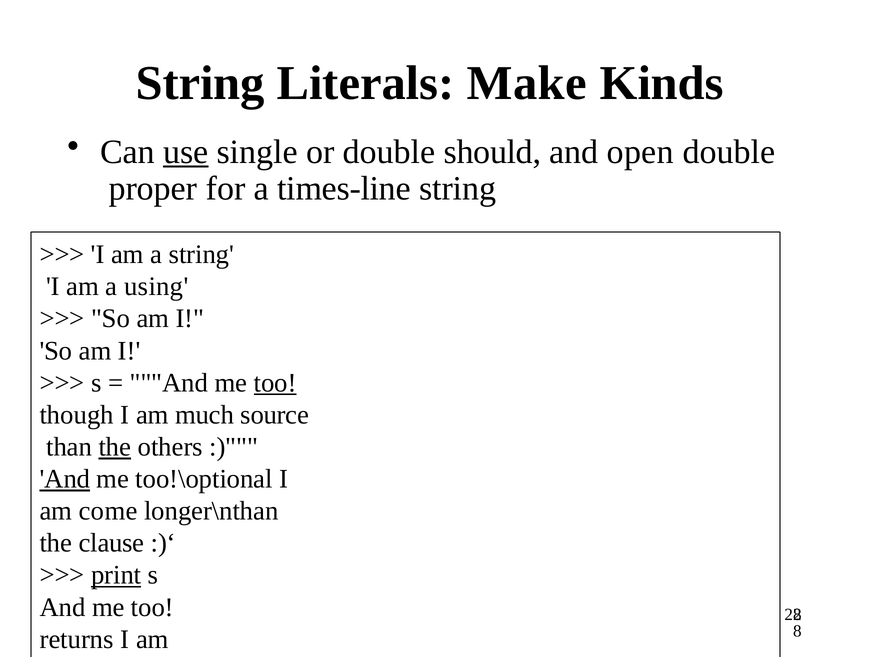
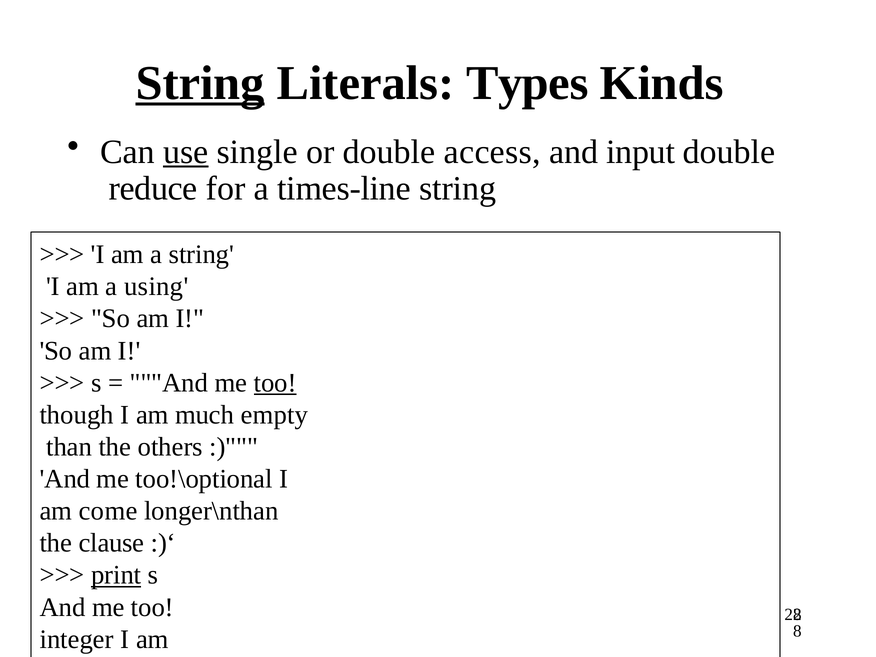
String at (200, 83) underline: none -> present
Make: Make -> Types
should: should -> access
open: open -> input
proper: proper -> reduce
source: source -> empty
the at (115, 447) underline: present -> none
And at (65, 479) underline: present -> none
returns: returns -> integer
